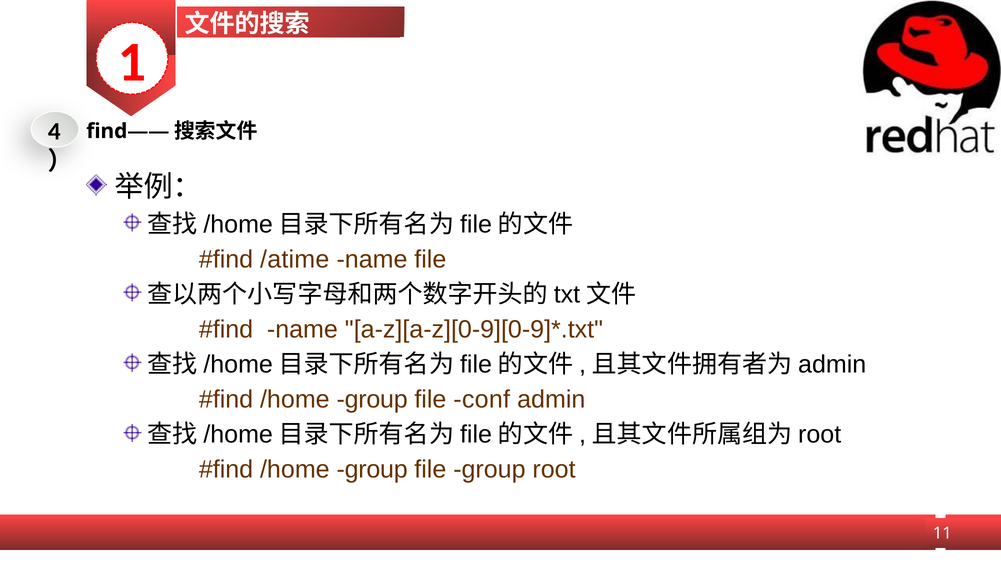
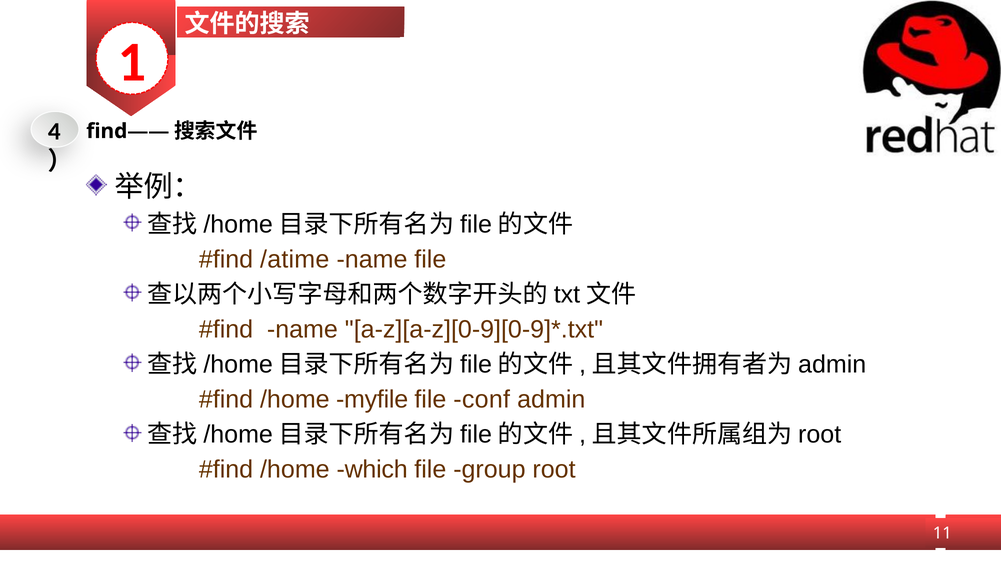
group at (372, 400): group -> myfile
group at (372, 470): group -> which
